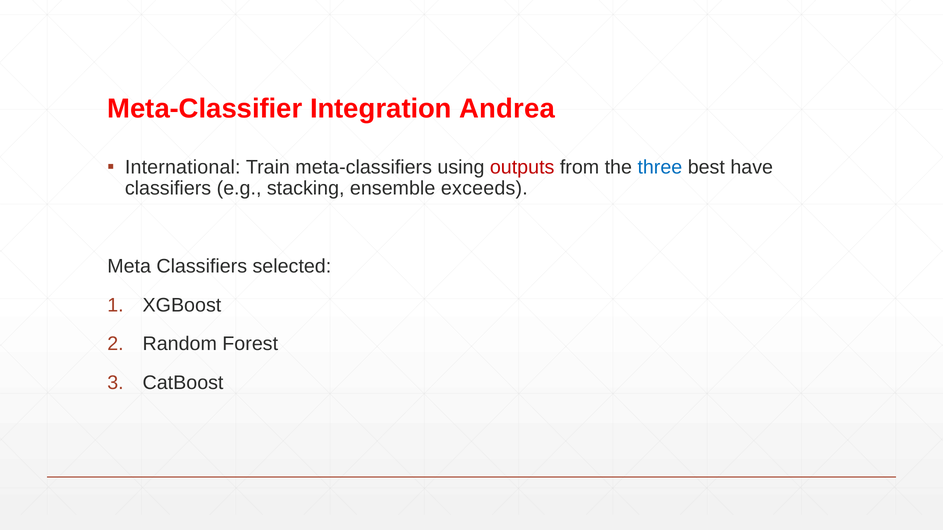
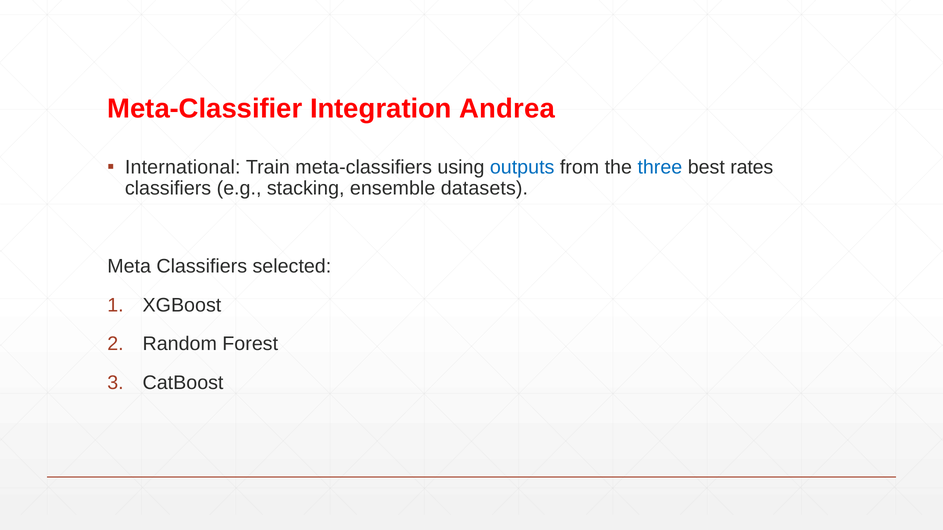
outputs colour: red -> blue
have: have -> rates
exceeds: exceeds -> datasets
